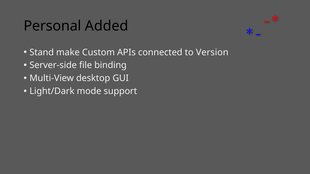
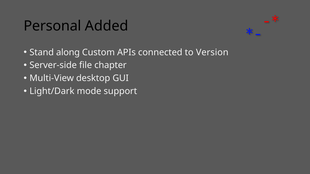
make: make -> along
binding: binding -> chapter
